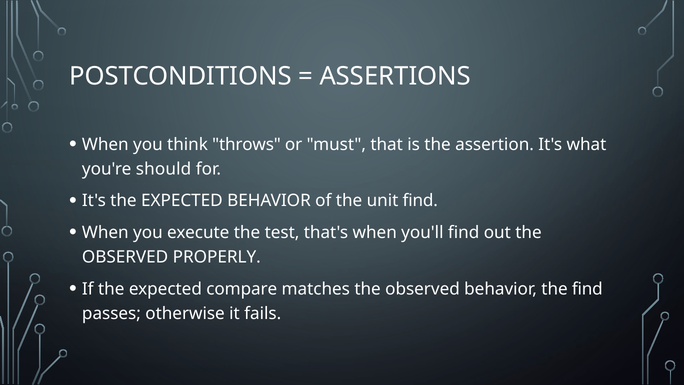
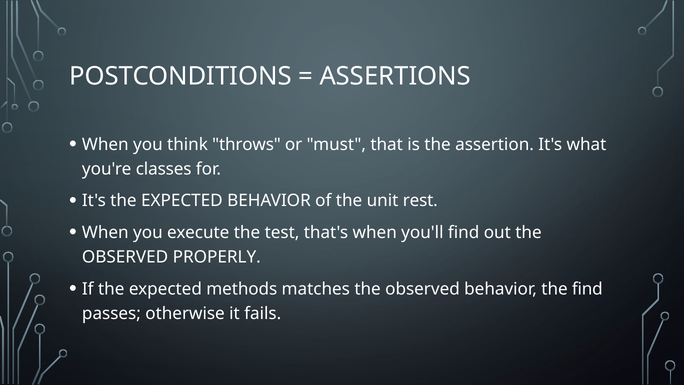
should: should -> classes
unit find: find -> rest
compare: compare -> methods
